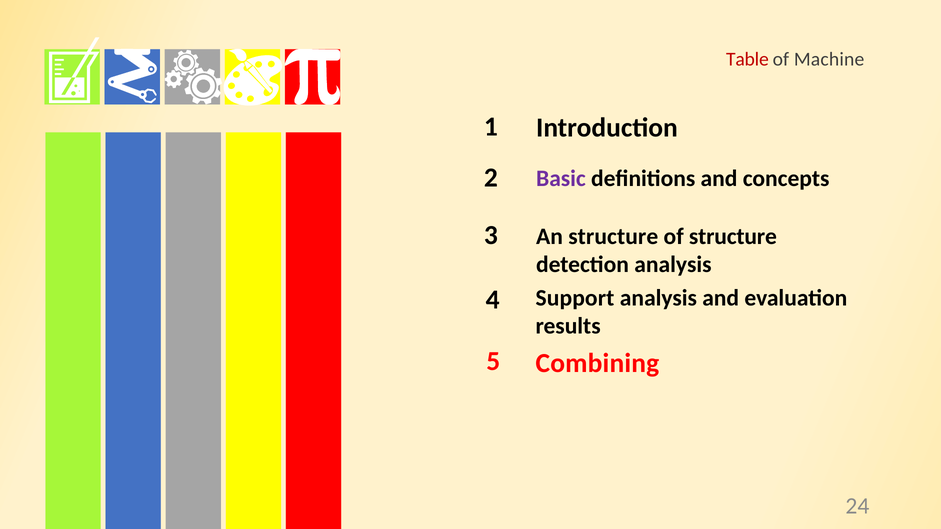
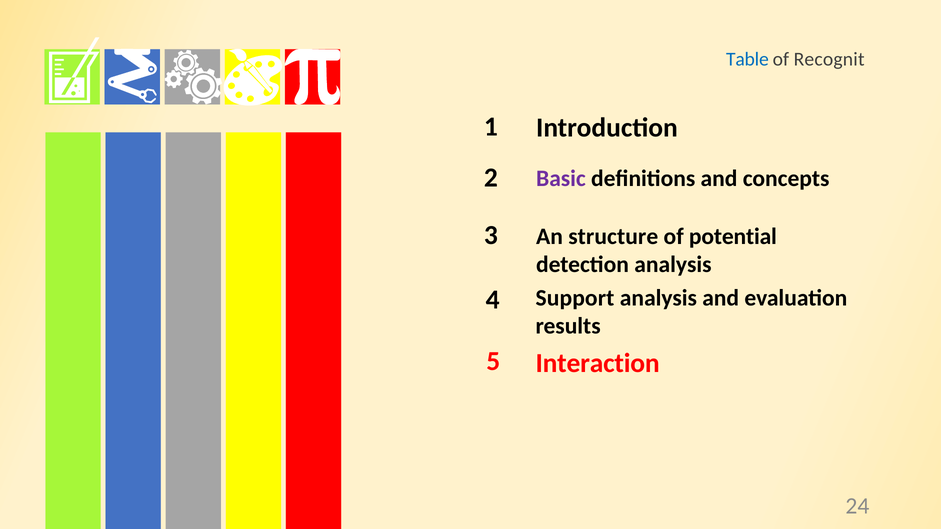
Table colour: red -> blue
Machine: Machine -> Recognit
of structure: structure -> potential
Combining: Combining -> Interaction
